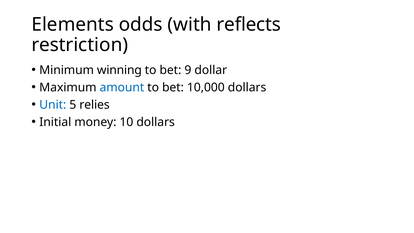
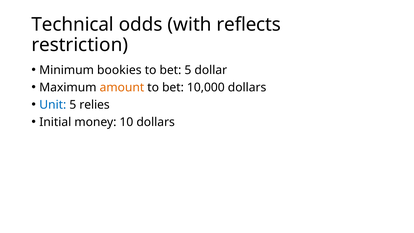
Elements: Elements -> Technical
winning: winning -> bookies
bet 9: 9 -> 5
amount colour: blue -> orange
